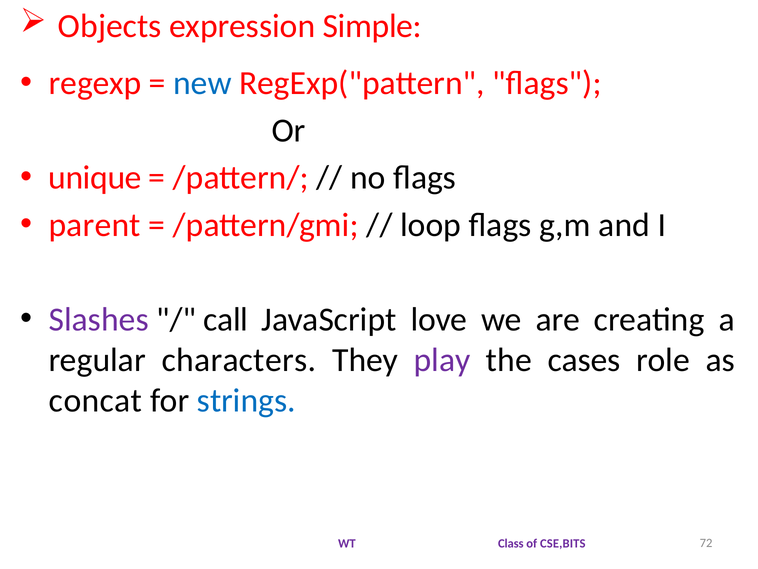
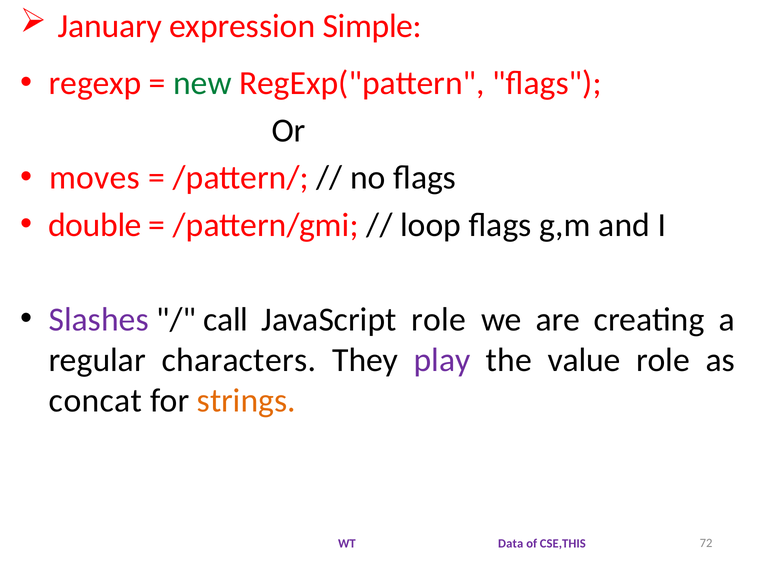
Objects: Objects -> January
new colour: blue -> green
unique: unique -> moves
parent: parent -> double
JavaScript love: love -> role
cases: cases -> value
strings colour: blue -> orange
Class: Class -> Data
CSE,BITS: CSE,BITS -> CSE,THIS
